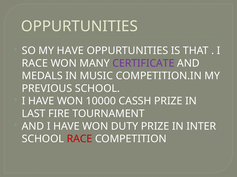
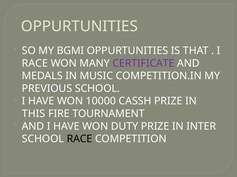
MY HAVE: HAVE -> BGMI
LAST: LAST -> THIS
RACE at (80, 139) colour: red -> black
